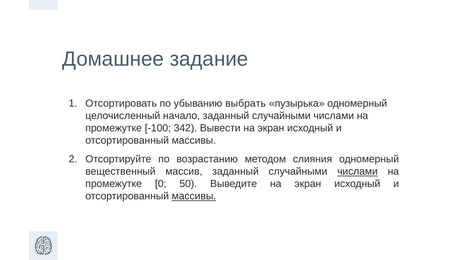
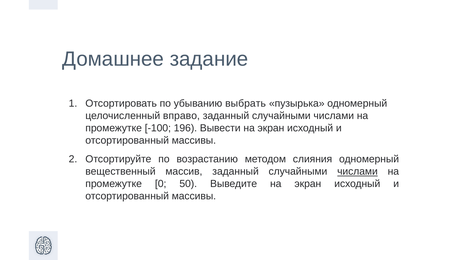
начало: начало -> вправо
342: 342 -> 196
массивы at (194, 196) underline: present -> none
